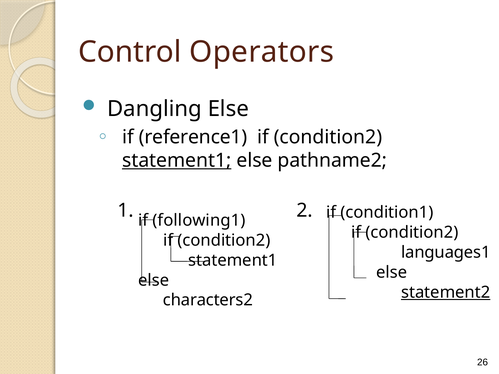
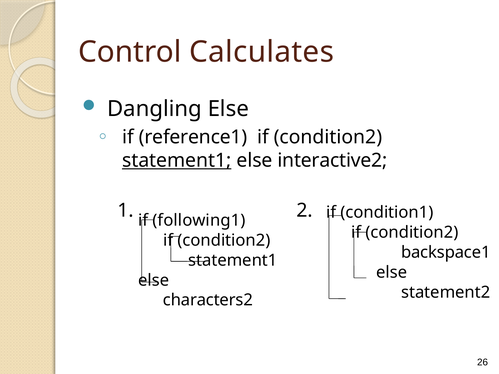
Operators: Operators -> Calculates
pathname2: pathname2 -> interactive2
languages1: languages1 -> backspace1
statement2 underline: present -> none
